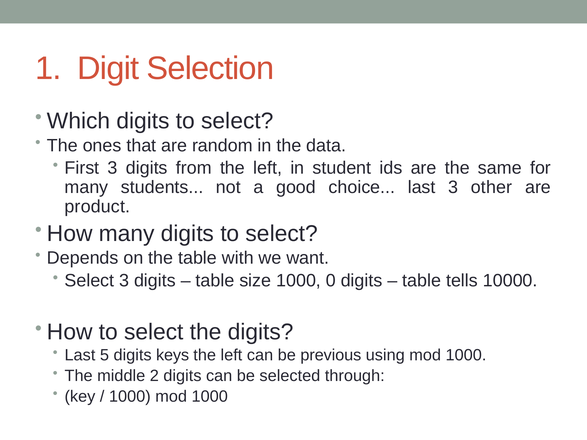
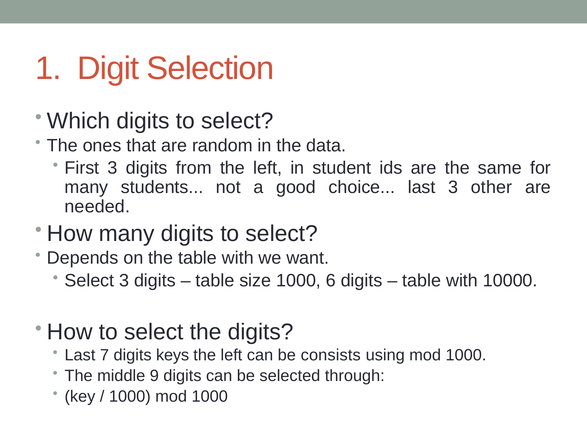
product: product -> needed
0: 0 -> 6
tells at (462, 281): tells -> with
5: 5 -> 7
previous: previous -> consists
2: 2 -> 9
